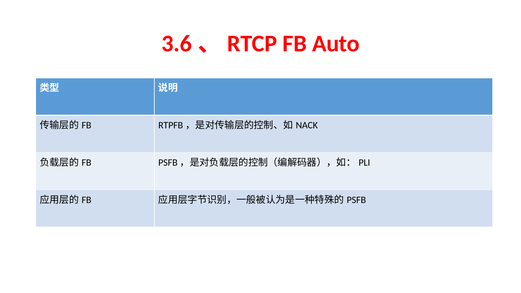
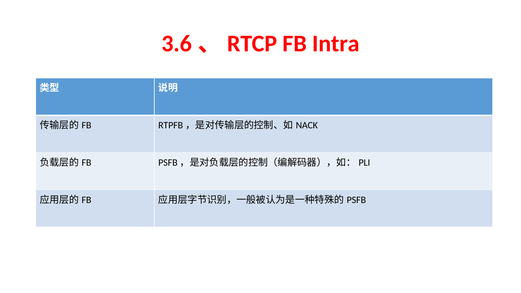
Auto: Auto -> Intra
